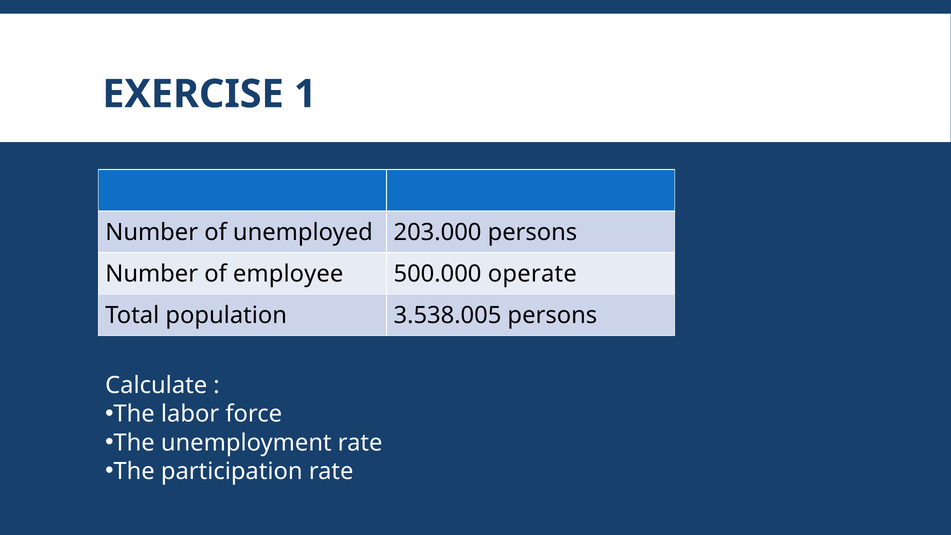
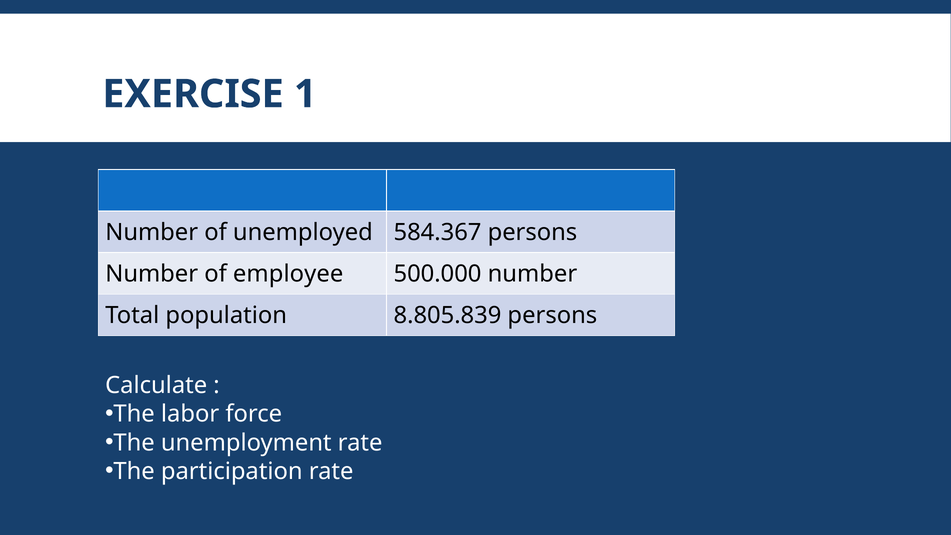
203.000: 203.000 -> 584.367
500.000 operate: operate -> number
3.538.005: 3.538.005 -> 8.805.839
